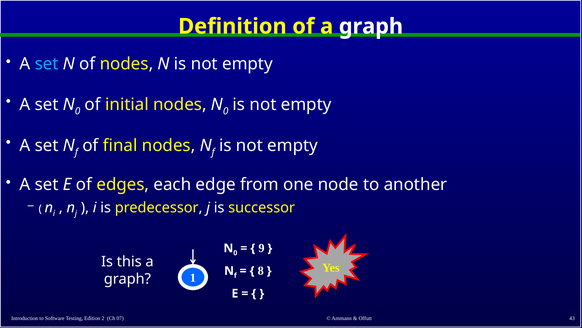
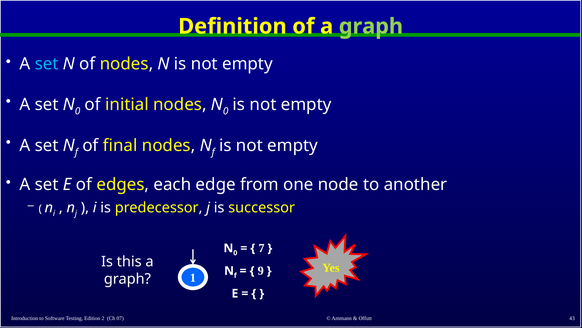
graph at (371, 26) colour: white -> light green
9: 9 -> 7
8: 8 -> 9
